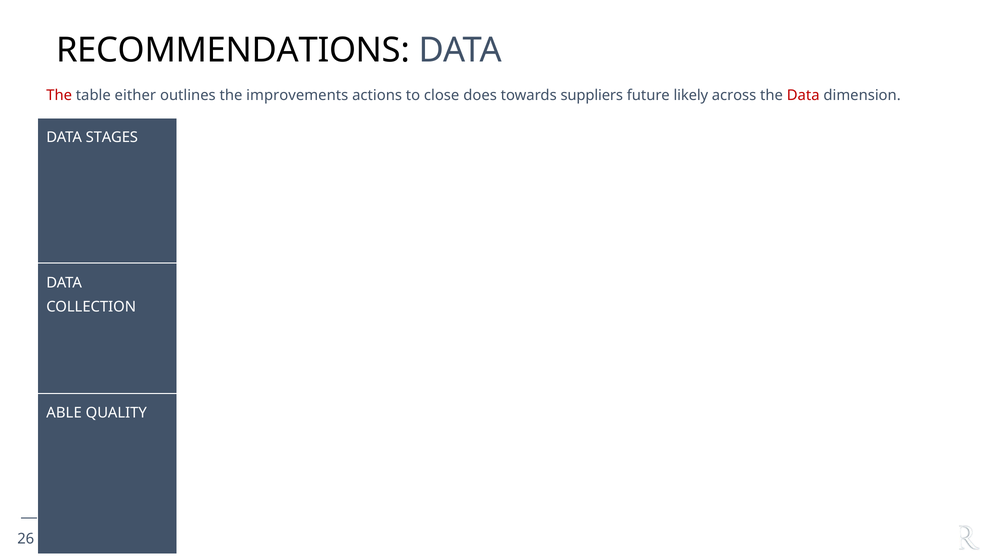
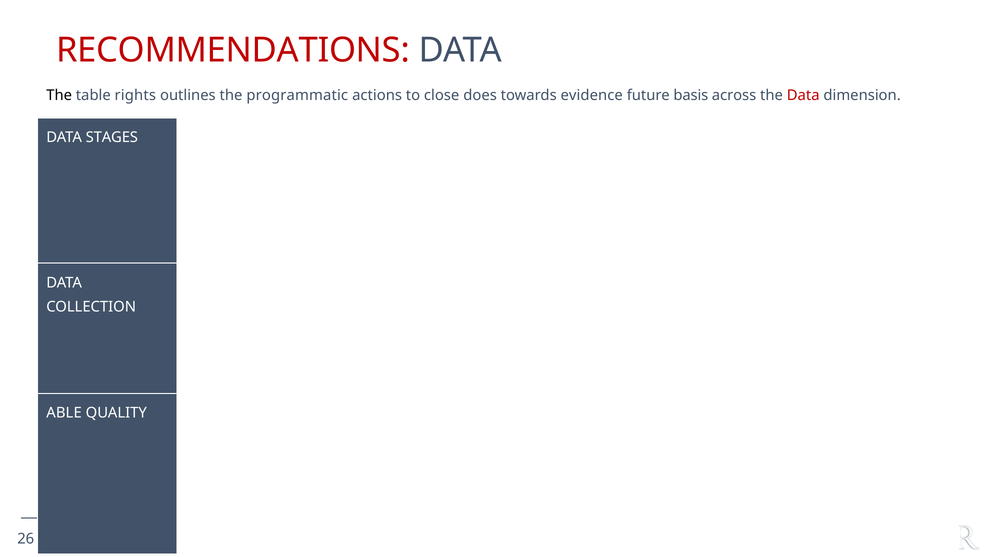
RECOMMENDATIONS colour: black -> red
The at (59, 95) colour: red -> black
either: either -> rights
improvements: improvements -> programmatic
suppliers: suppliers -> evidence
likely: likely -> basis
